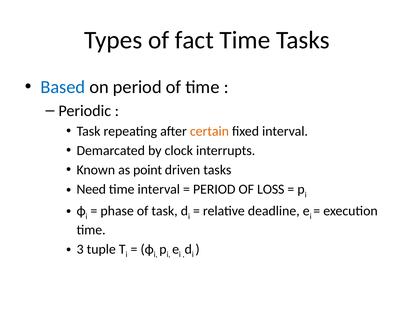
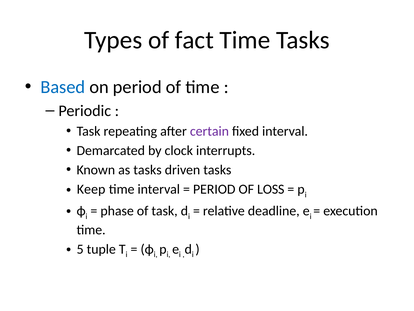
certain colour: orange -> purple
as point: point -> tasks
Need: Need -> Keep
3: 3 -> 5
